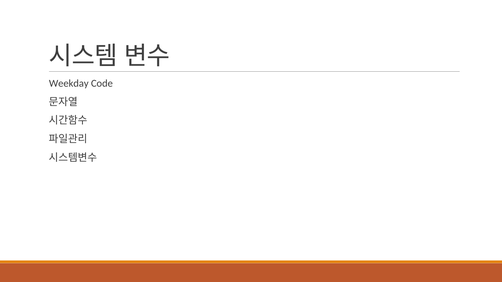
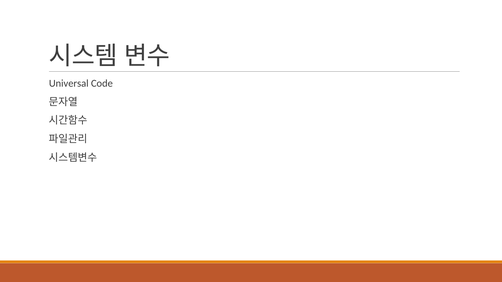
Weekday: Weekday -> Universal
